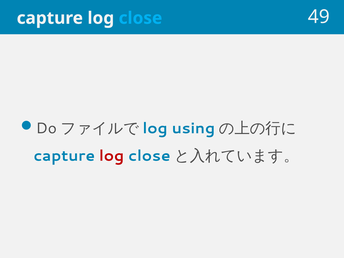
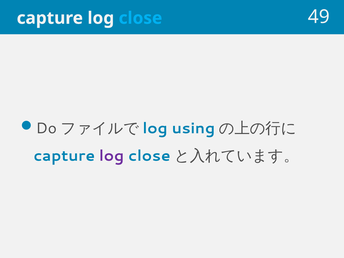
log at (112, 156) colour: red -> purple
